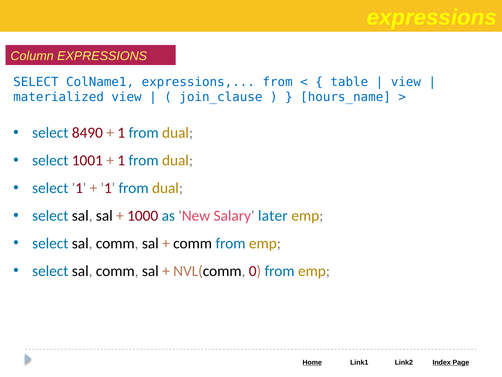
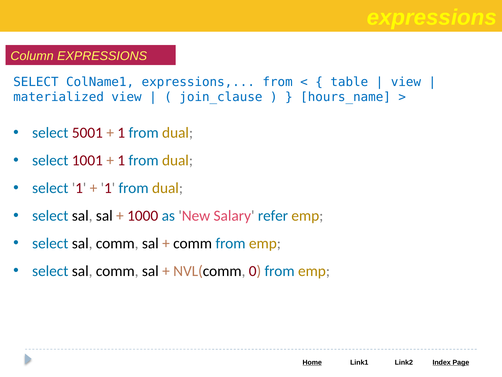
8490: 8490 -> 5001
later: later -> refer
